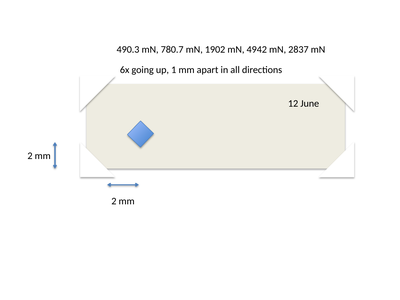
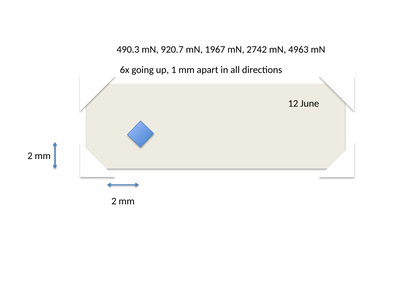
780.7: 780.7 -> 920.7
1902: 1902 -> 1967
4942: 4942 -> 2742
2837: 2837 -> 4963
